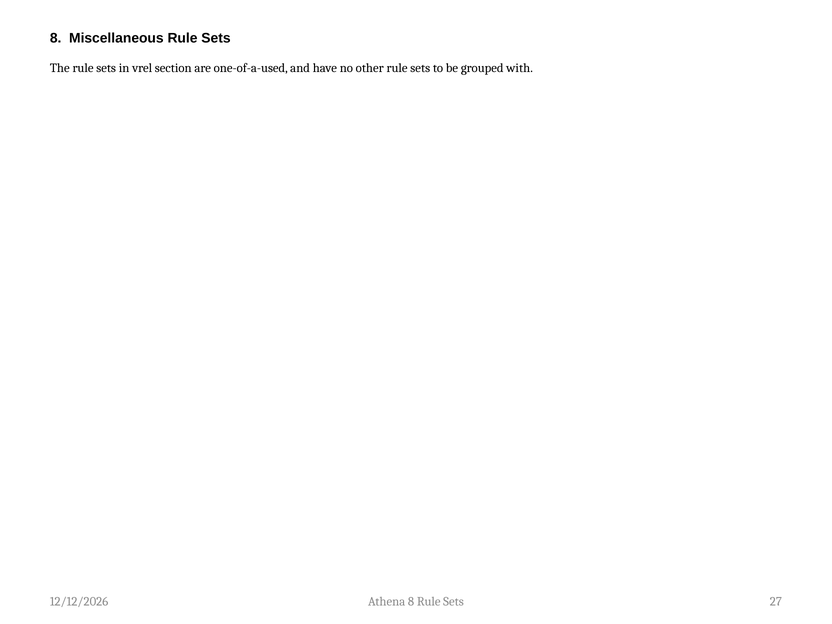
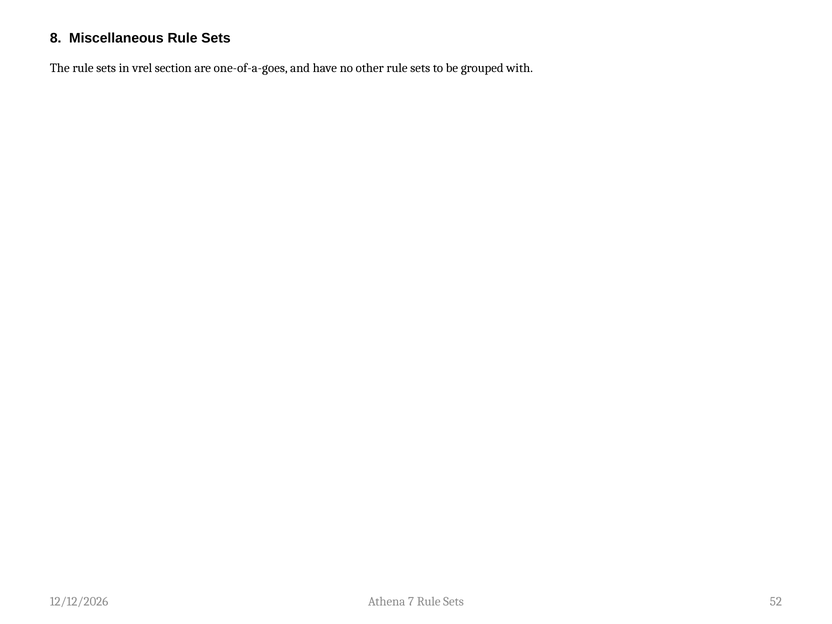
one-of-a-used: one-of-a-used -> one-of-a-goes
Athena 8: 8 -> 7
27: 27 -> 52
